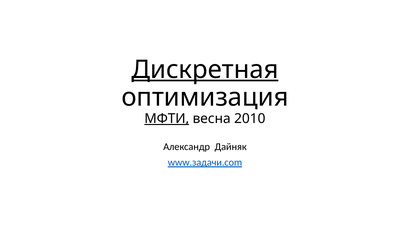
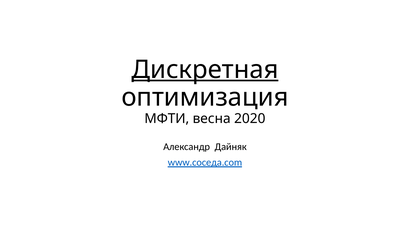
МФТИ underline: present -> none
2010: 2010 -> 2020
www.задачи.com: www.задачи.com -> www.соседа.com
